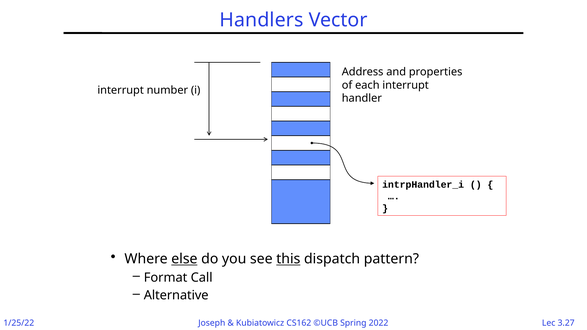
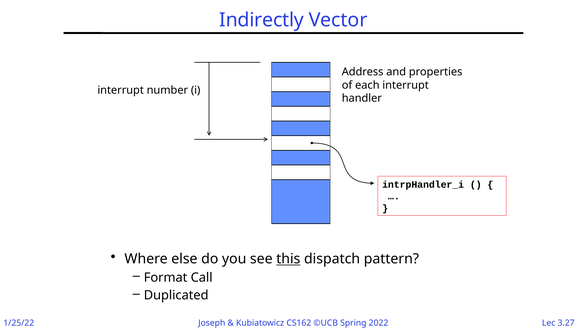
Handlers: Handlers -> Indirectly
else underline: present -> none
Alternative: Alternative -> Duplicated
